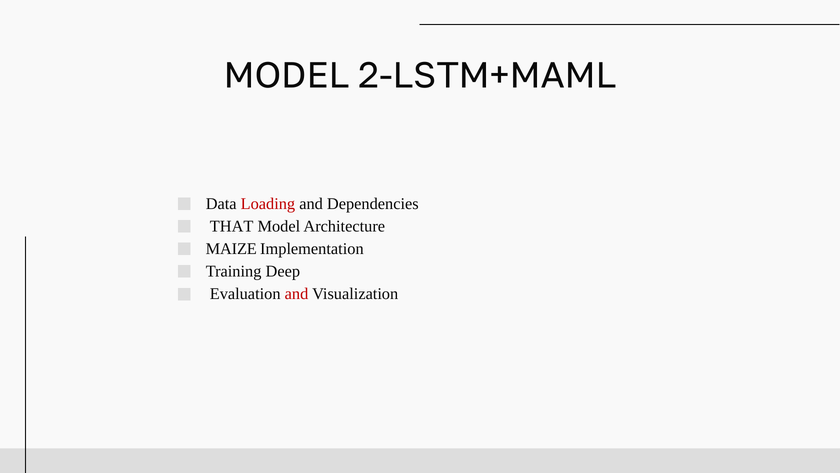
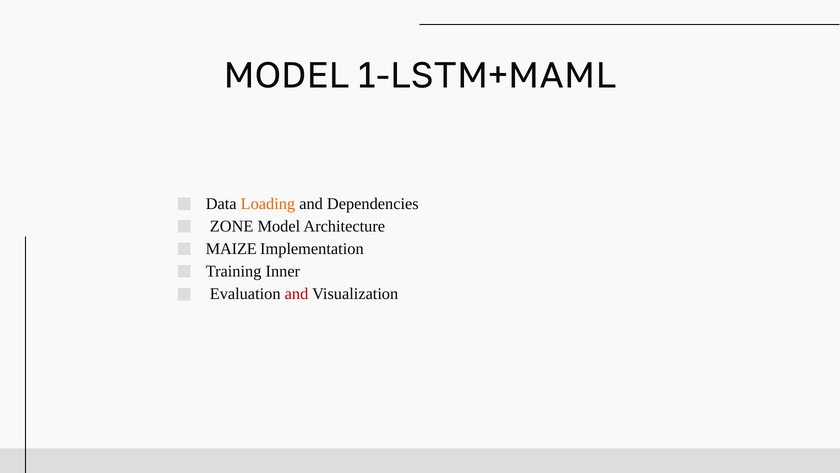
2-LSTM+MAML: 2-LSTM+MAML -> 1-LSTM+MAML
Loading colour: red -> orange
THAT: THAT -> ZONE
Deep: Deep -> Inner
